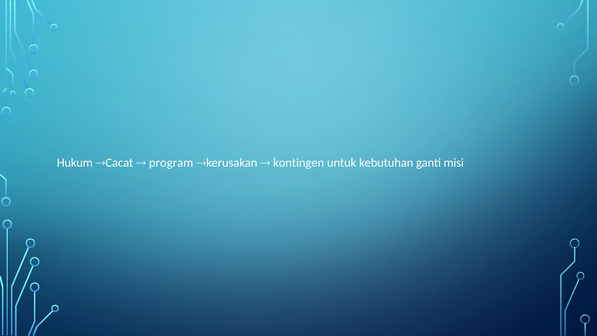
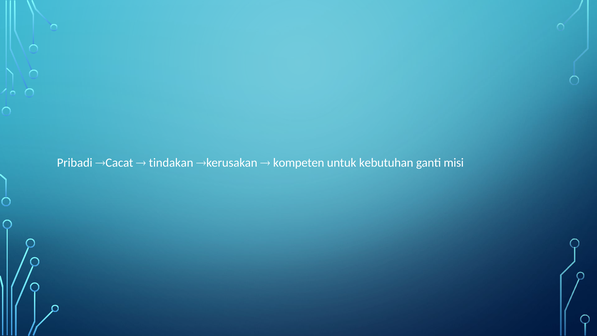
Hukum: Hukum -> Pribadi
program: program -> tindakan
kontingen: kontingen -> kompeten
